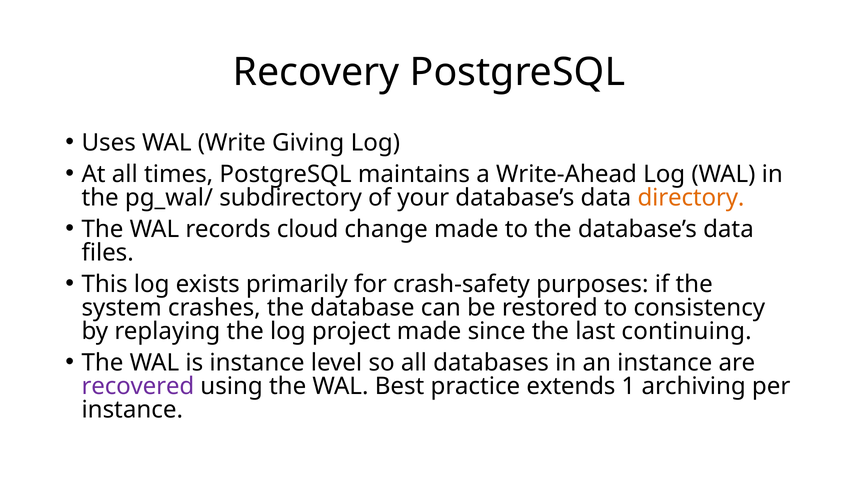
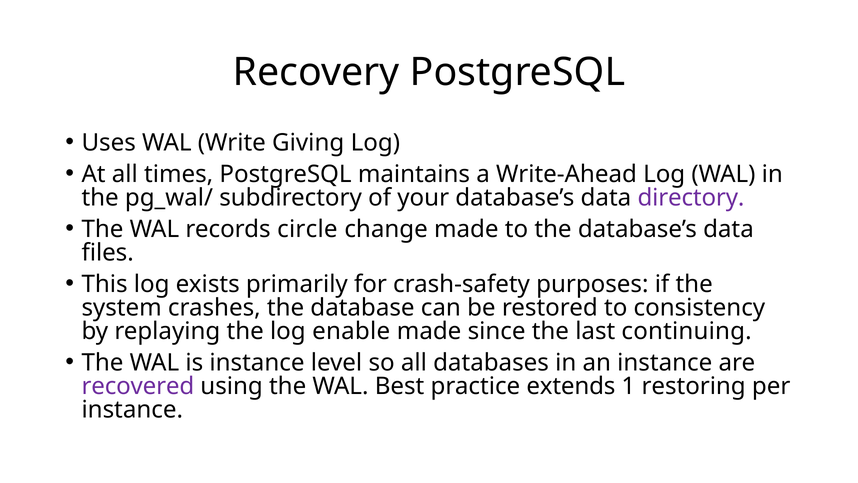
directory colour: orange -> purple
cloud: cloud -> circle
project: project -> enable
archiving: archiving -> restoring
